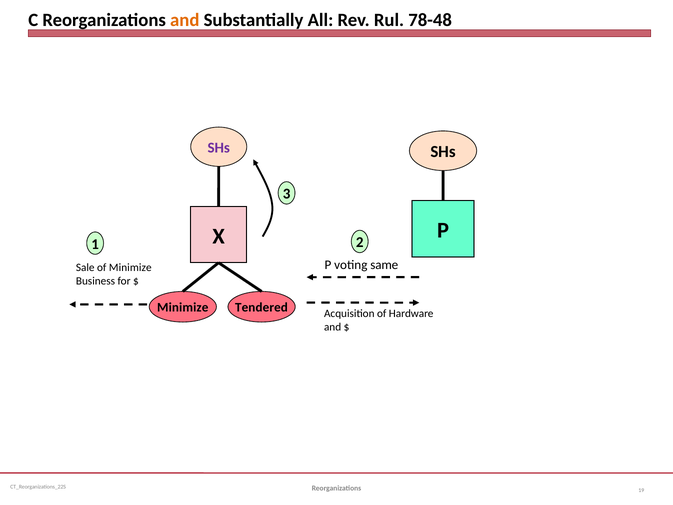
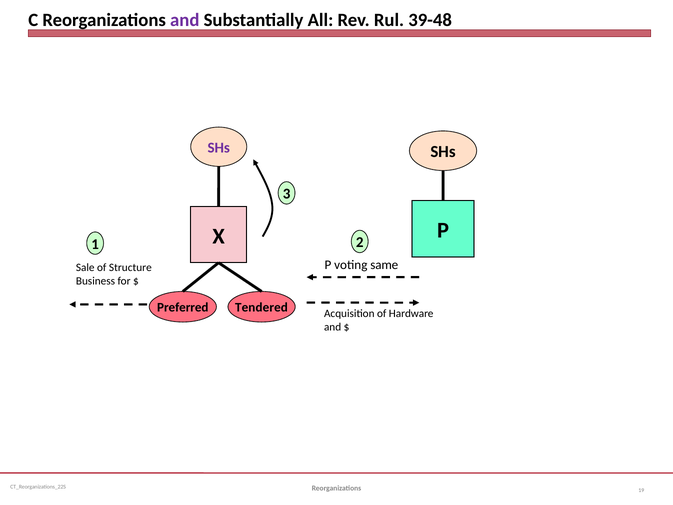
and at (185, 20) colour: orange -> purple
78-48: 78-48 -> 39-48
of Minimize: Minimize -> Structure
Minimize at (183, 307): Minimize -> Preferred
